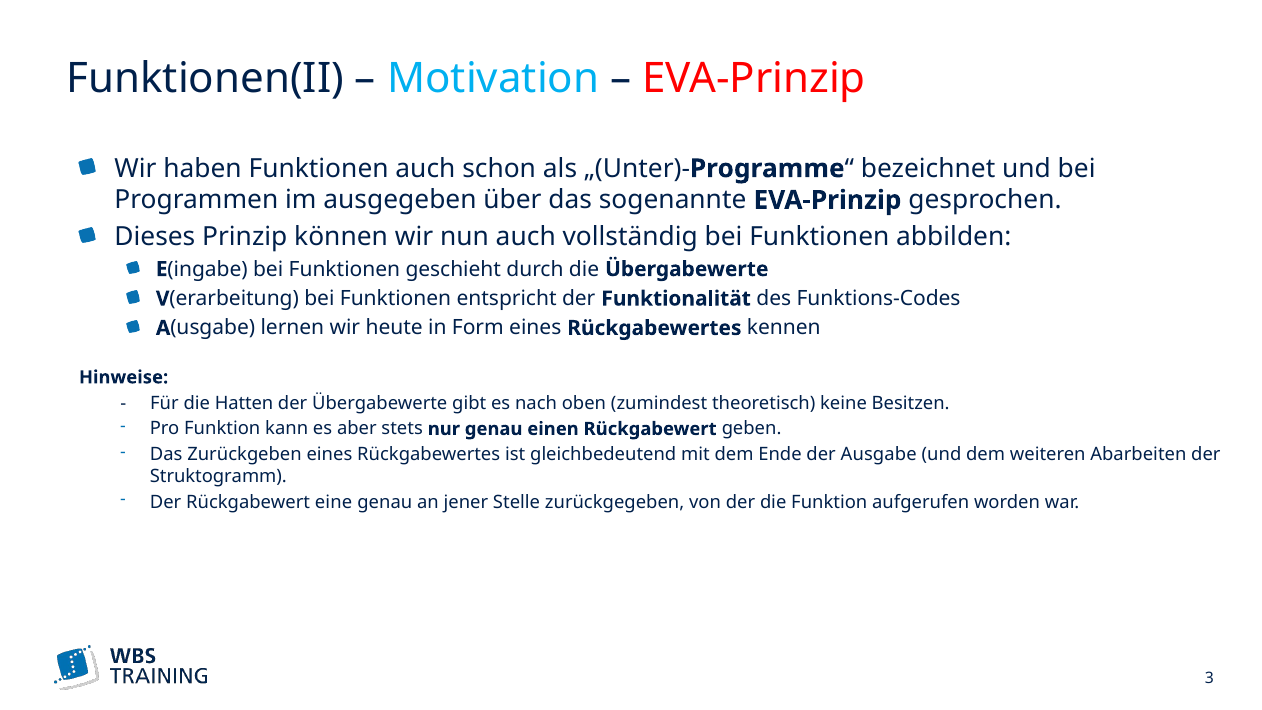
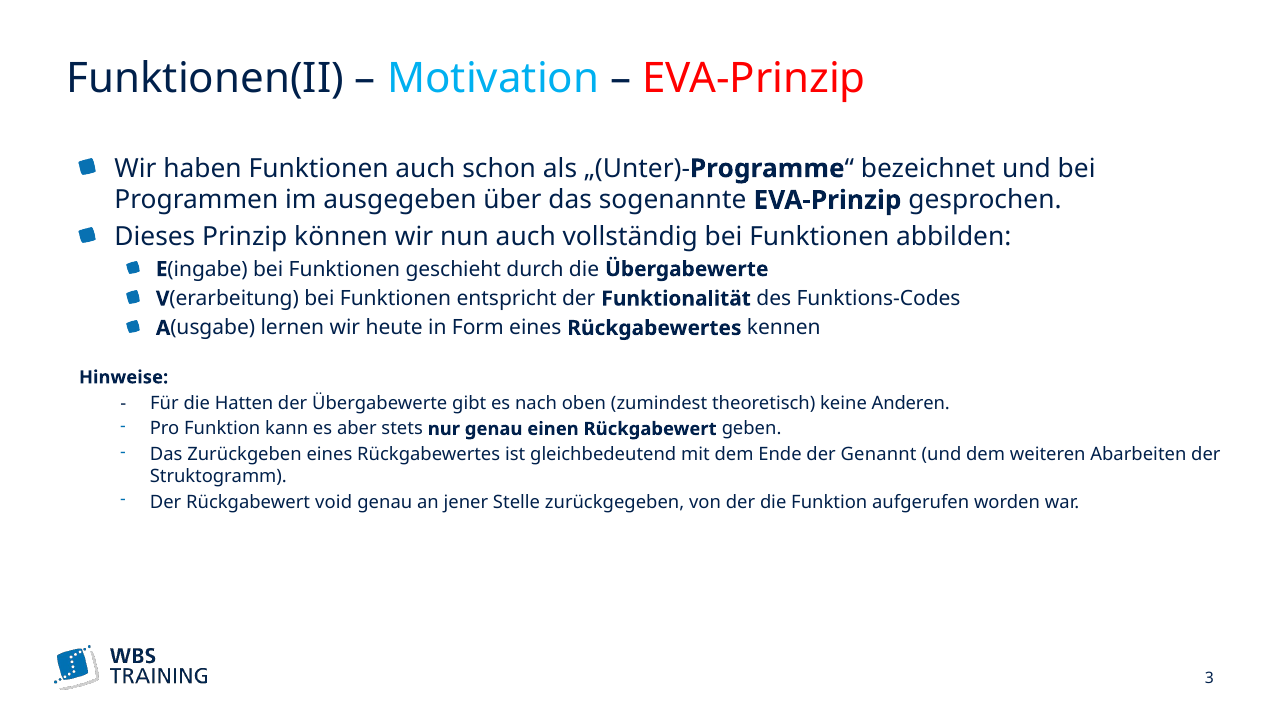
Besitzen: Besitzen -> Anderen
Ausgabe: Ausgabe -> Genannt
eine: eine -> void
